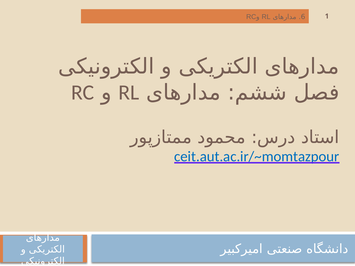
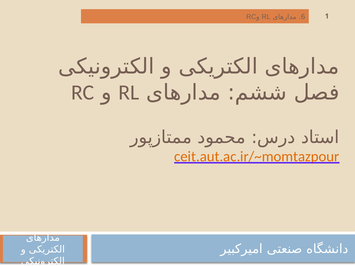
ceit.aut.ac.ir/~momtazpour colour: blue -> orange
